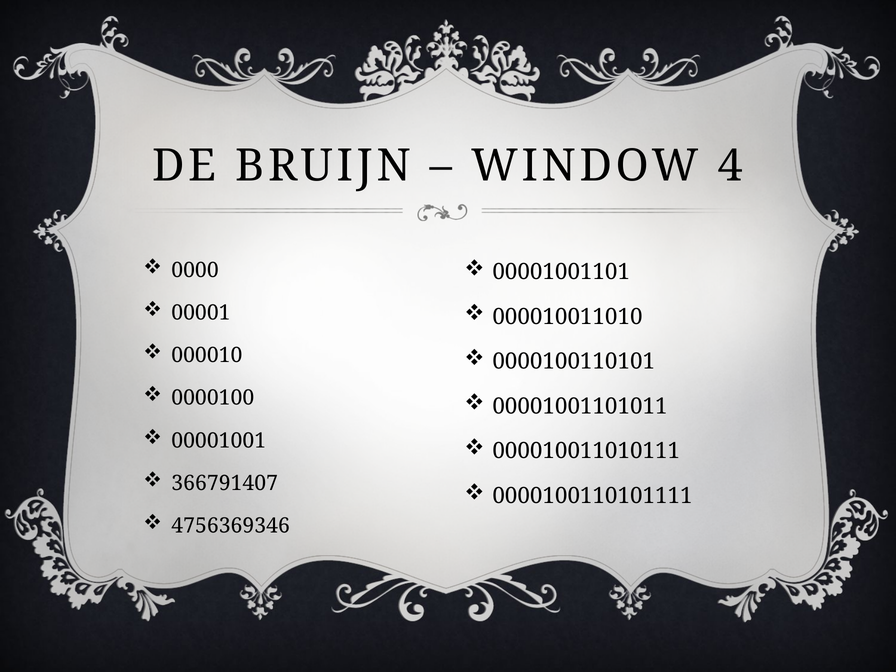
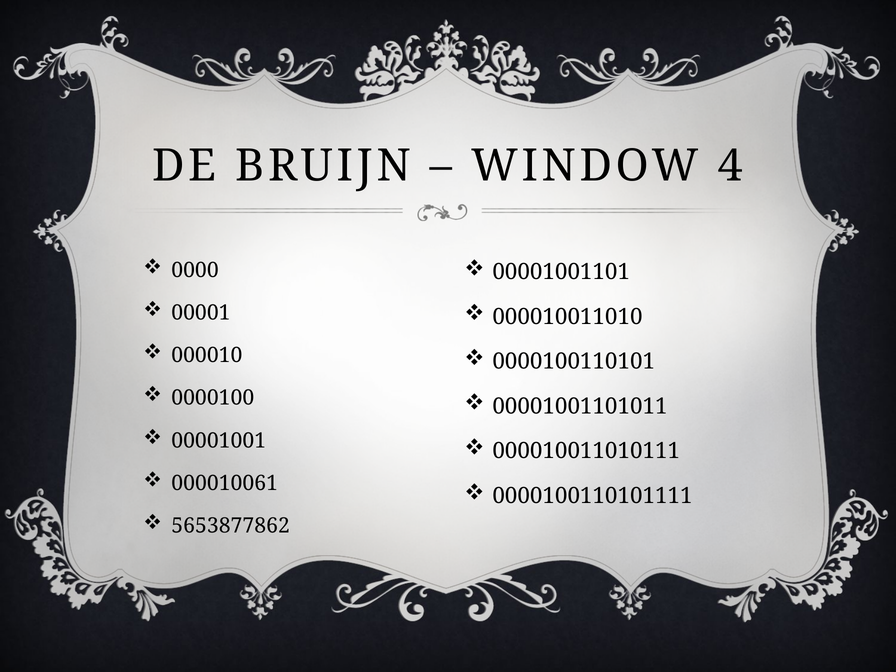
366791407: 366791407 -> 000010061
4756369346: 4756369346 -> 5653877862
